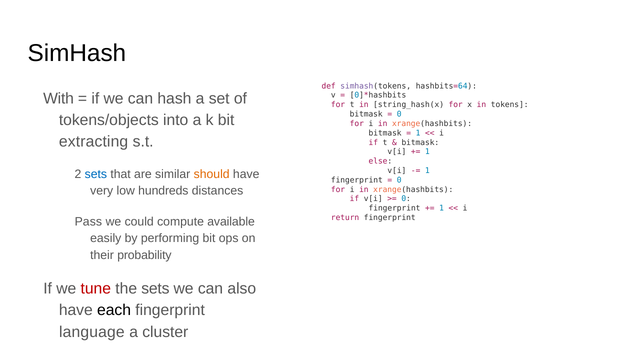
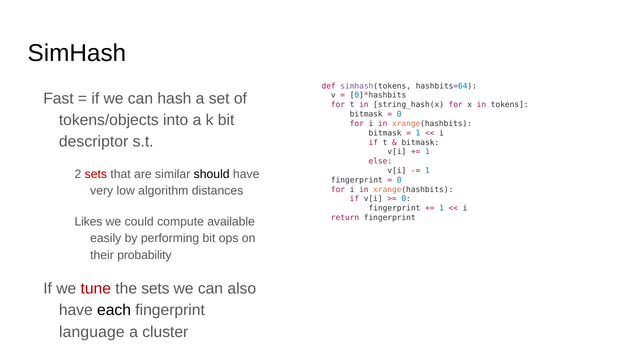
With: With -> Fast
extracting: extracting -> descriptor
sets at (96, 174) colour: blue -> red
should colour: orange -> black
hundreds: hundreds -> algorithm
Pass: Pass -> Likes
